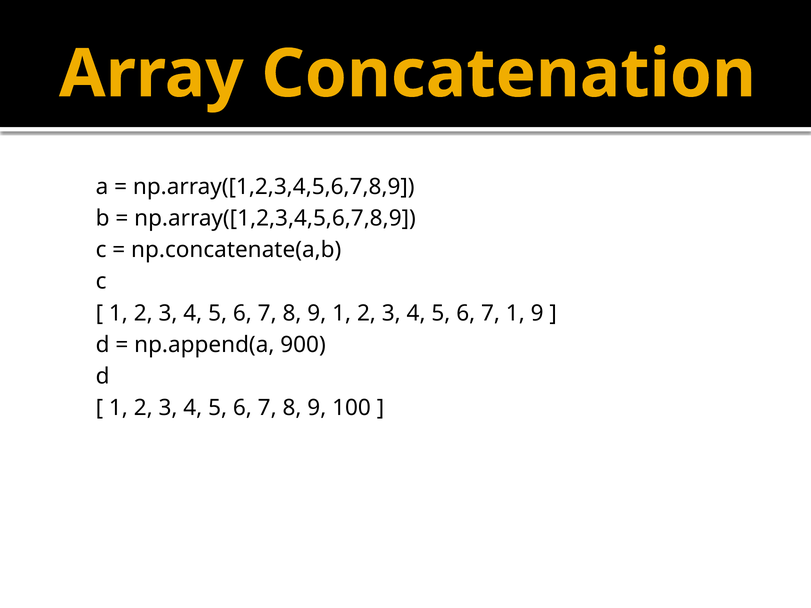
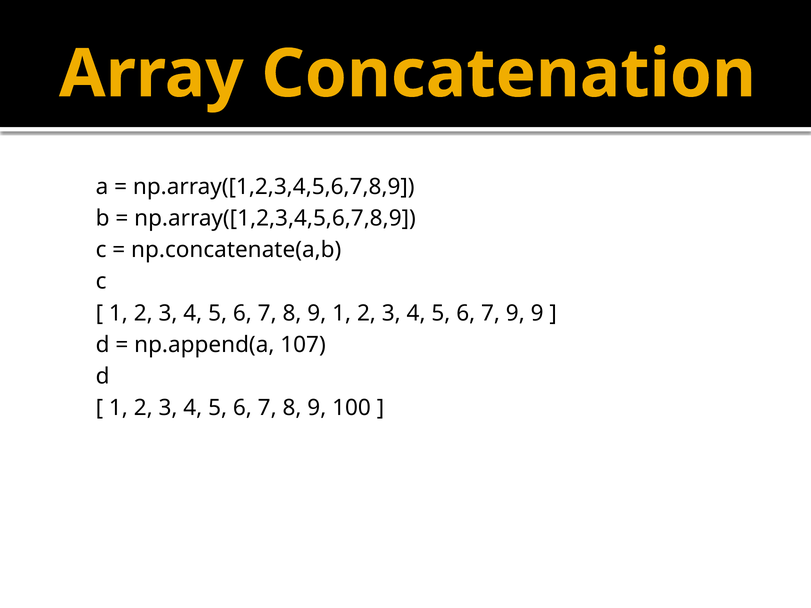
7 1: 1 -> 9
900: 900 -> 107
